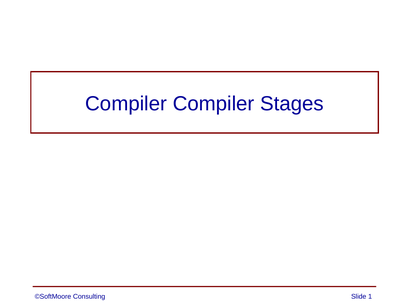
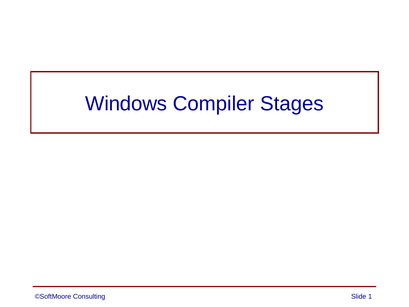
Compiler at (126, 104): Compiler -> Windows
